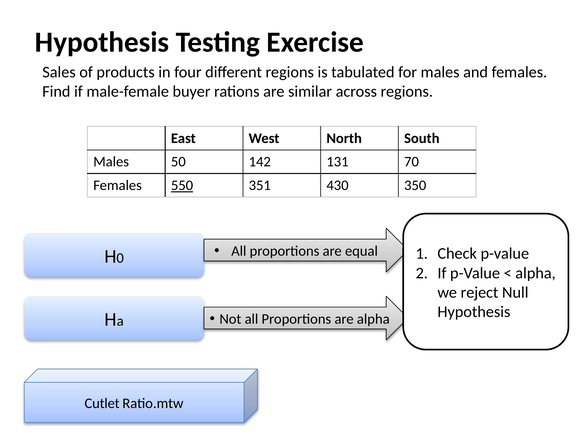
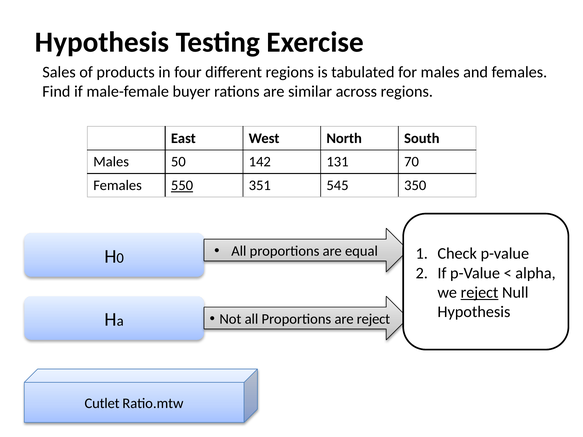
430: 430 -> 545
reject at (480, 293) underline: none -> present
are alpha: alpha -> reject
